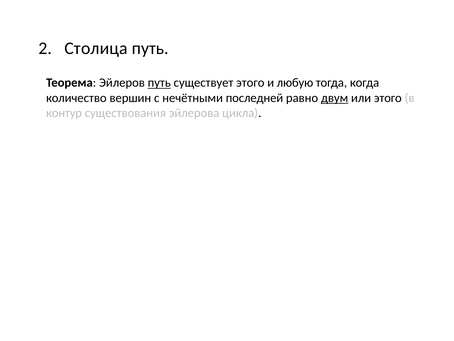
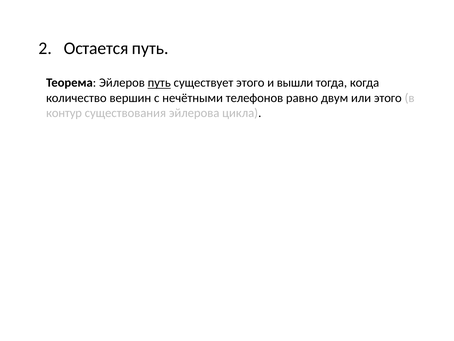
Столица: Столица -> Остается
любую: любую -> вышли
последней: последней -> телефонов
двум underline: present -> none
